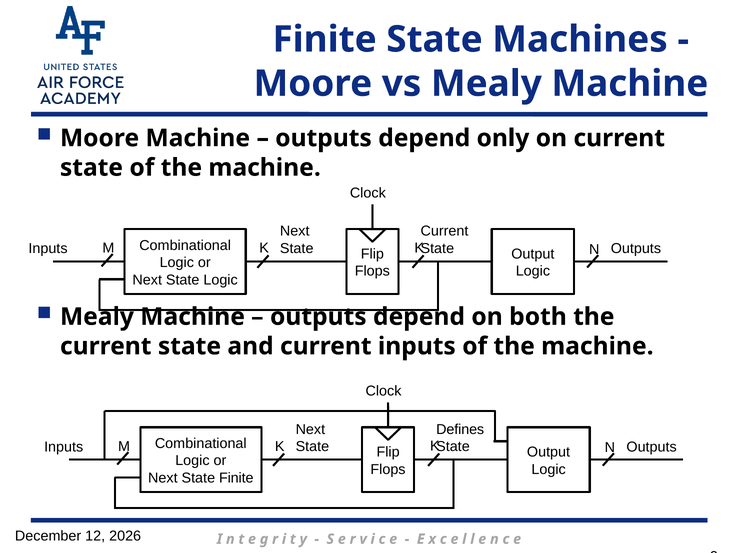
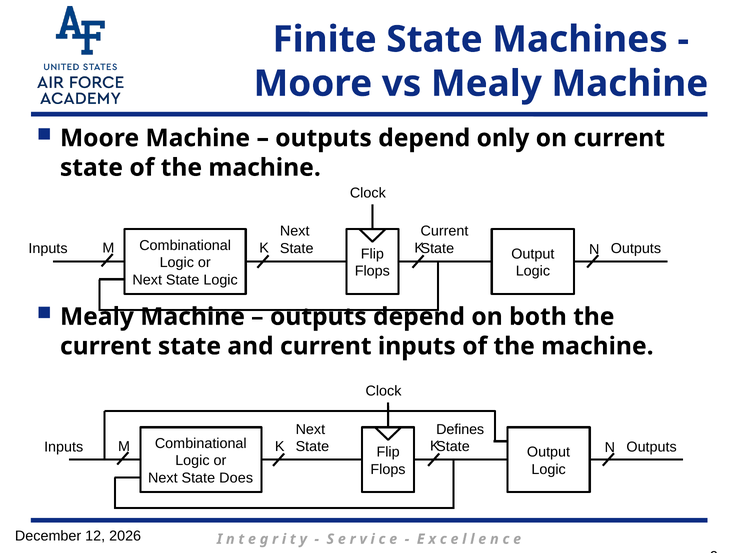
State Finite: Finite -> Does
